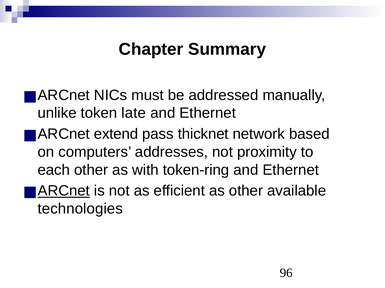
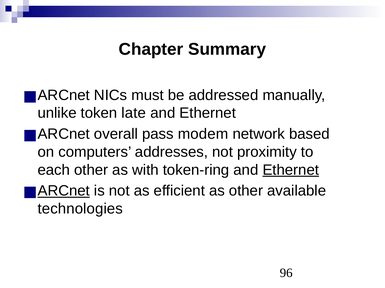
extend: extend -> overall
thicknet: thicknet -> modem
Ethernet at (291, 170) underline: none -> present
